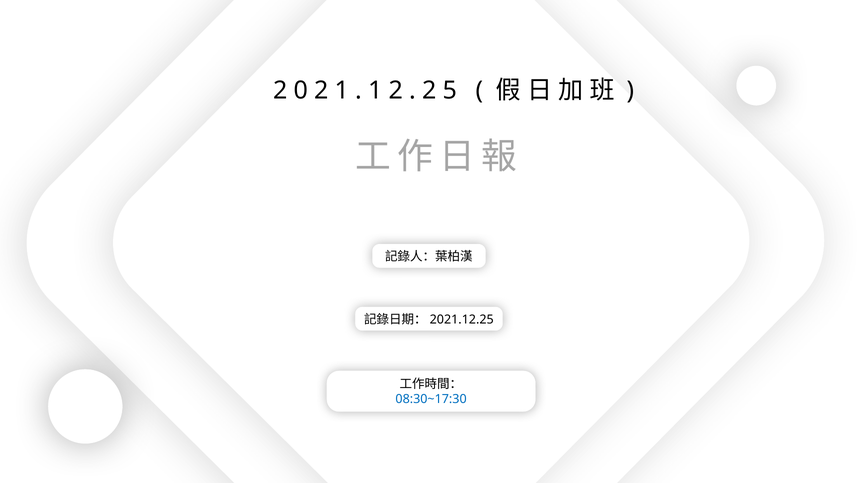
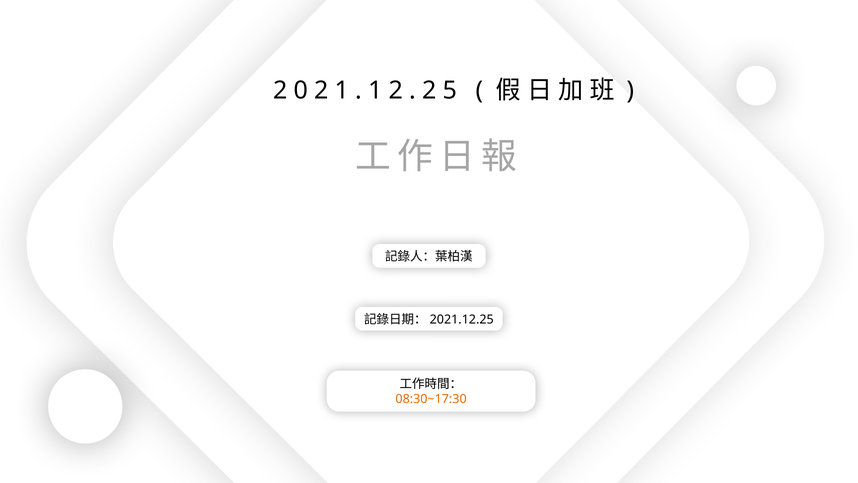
08:30~17:30 colour: blue -> orange
